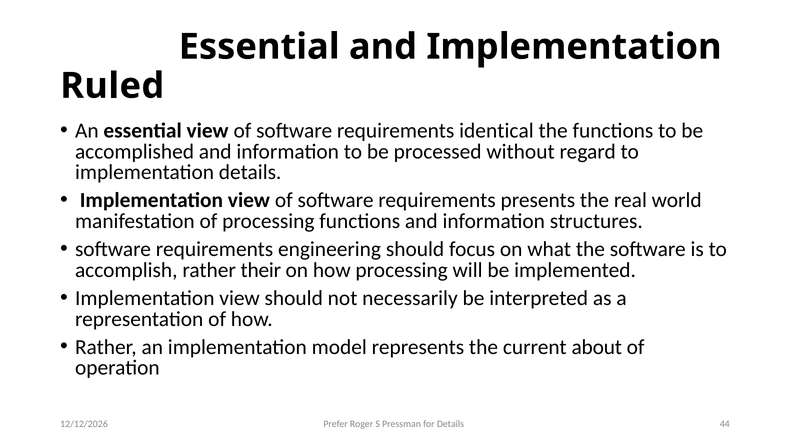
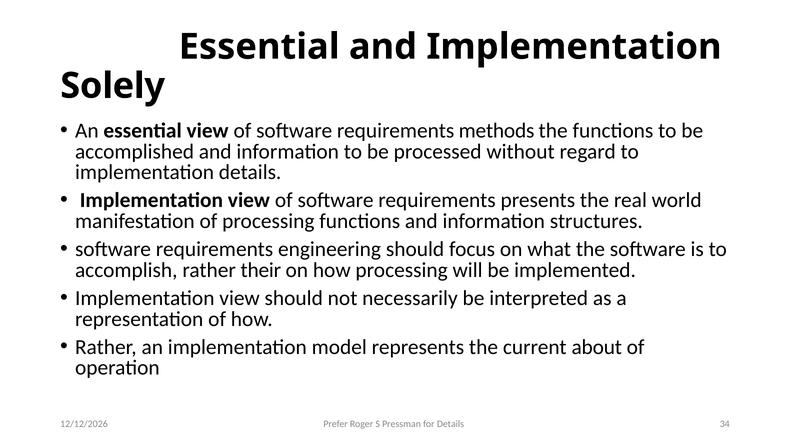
Ruled: Ruled -> Solely
identical: identical -> methods
44: 44 -> 34
